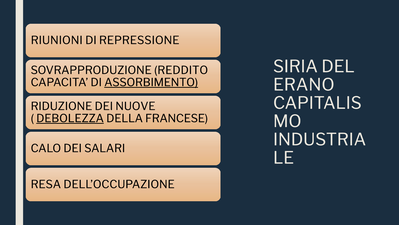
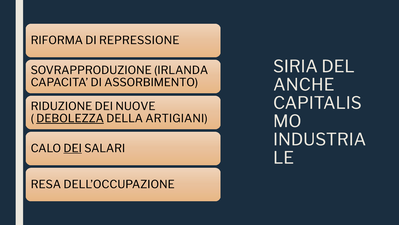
RIUNIONI: RIUNIONI -> RIFORMA
REDDITO: REDDITO -> IRLANDA
ERANO: ERANO -> ANCHE
ASSORBIMENTO underline: present -> none
FRANCESE: FRANCESE -> ARTIGIANI
DEI at (73, 148) underline: none -> present
